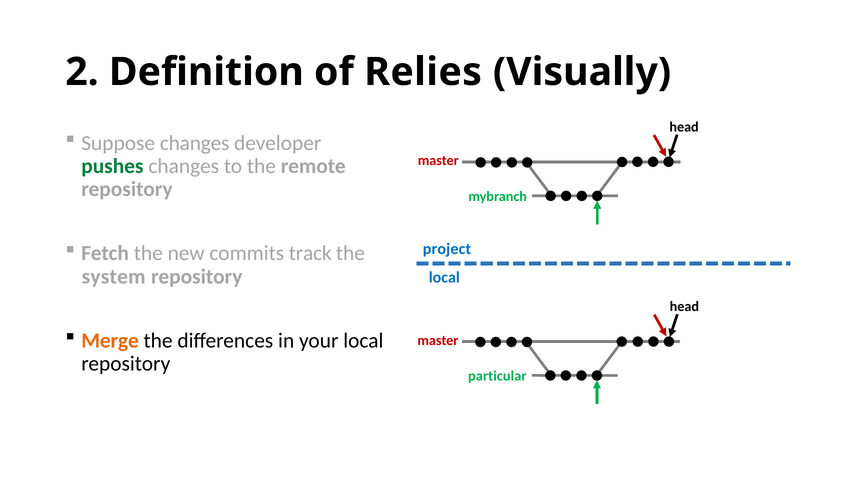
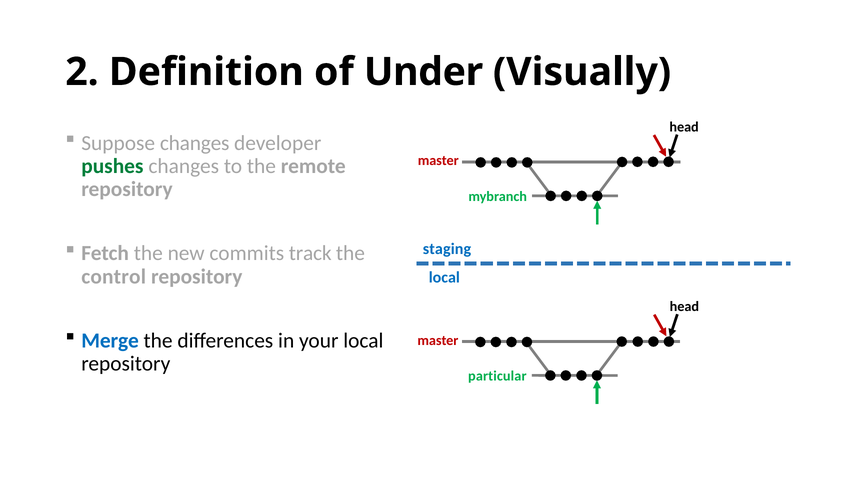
Relies: Relies -> Under
project: project -> staging
system: system -> control
Merge colour: orange -> blue
